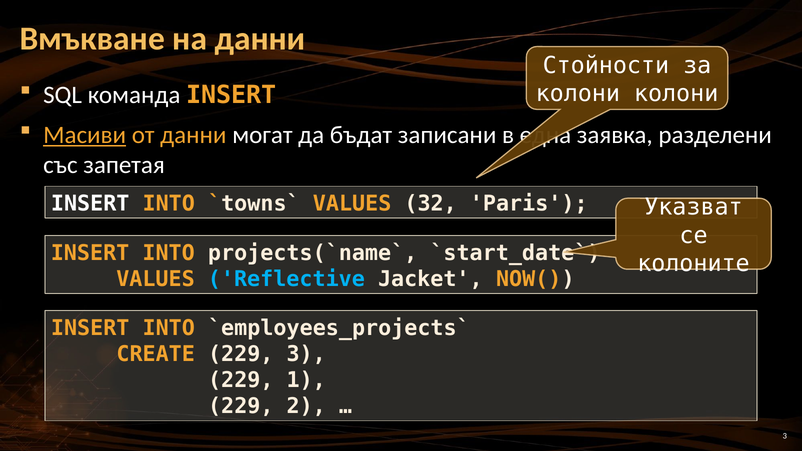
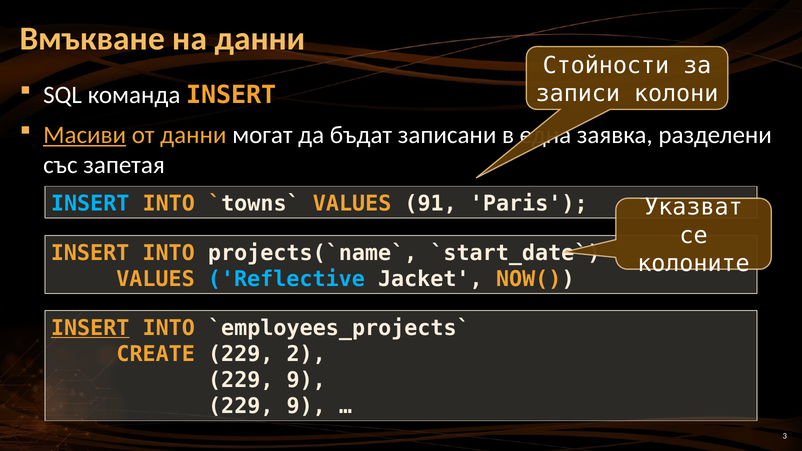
колони at (578, 94): колони -> записи
INSERT at (90, 204) colour: white -> light blue
32: 32 -> 91
INSERT at (90, 328) underline: none -> present
229 3: 3 -> 2
1 at (306, 380): 1 -> 9
2 at (306, 407): 2 -> 9
